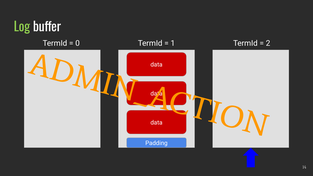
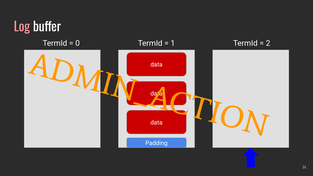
Log colour: light green -> pink
